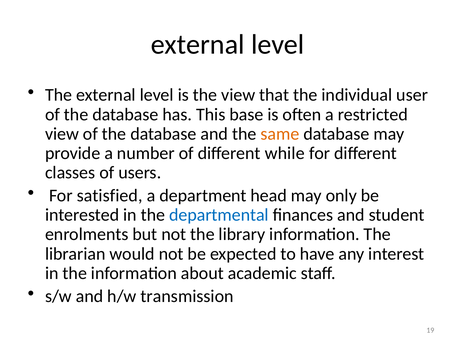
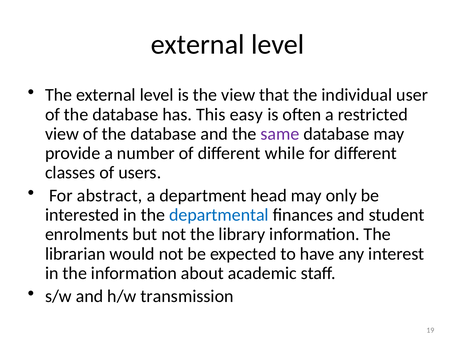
base: base -> easy
same colour: orange -> purple
satisfied: satisfied -> abstract
